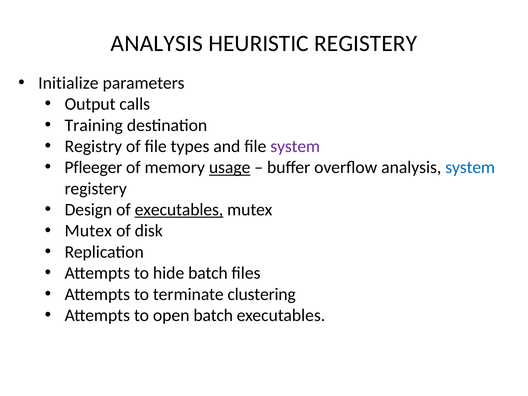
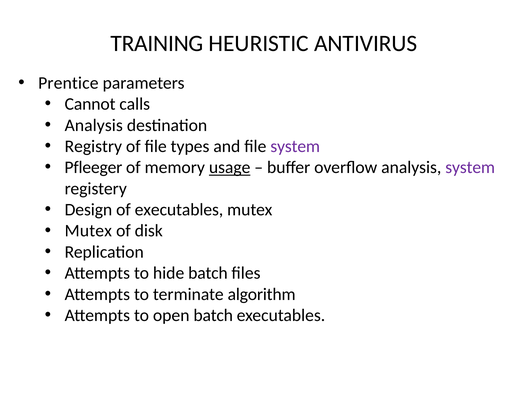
ANALYSIS at (157, 43): ANALYSIS -> TRAINING
HEURISTIC REGISTERY: REGISTERY -> ANTIVIRUS
Initialize: Initialize -> Prentice
Output: Output -> Cannot
Training at (94, 125): Training -> Analysis
system at (470, 167) colour: blue -> purple
executables at (179, 210) underline: present -> none
clustering: clustering -> algorithm
